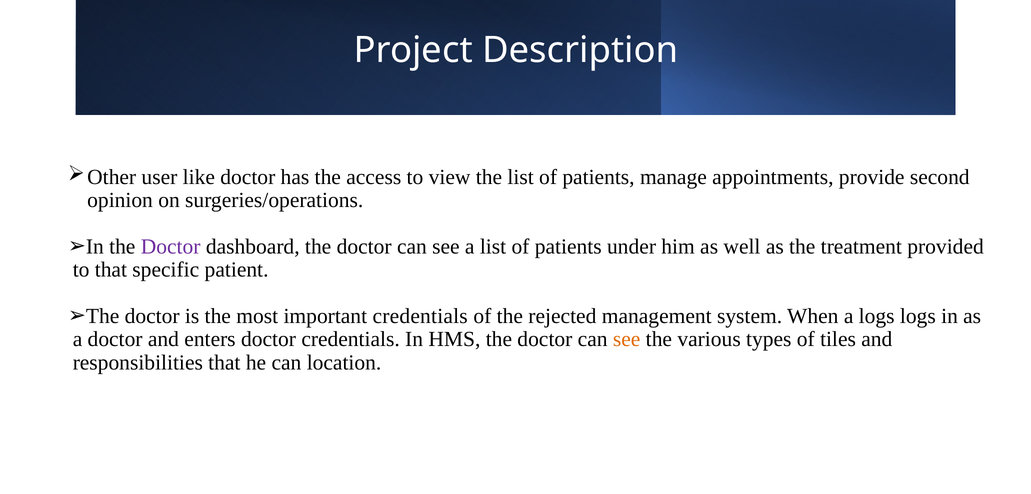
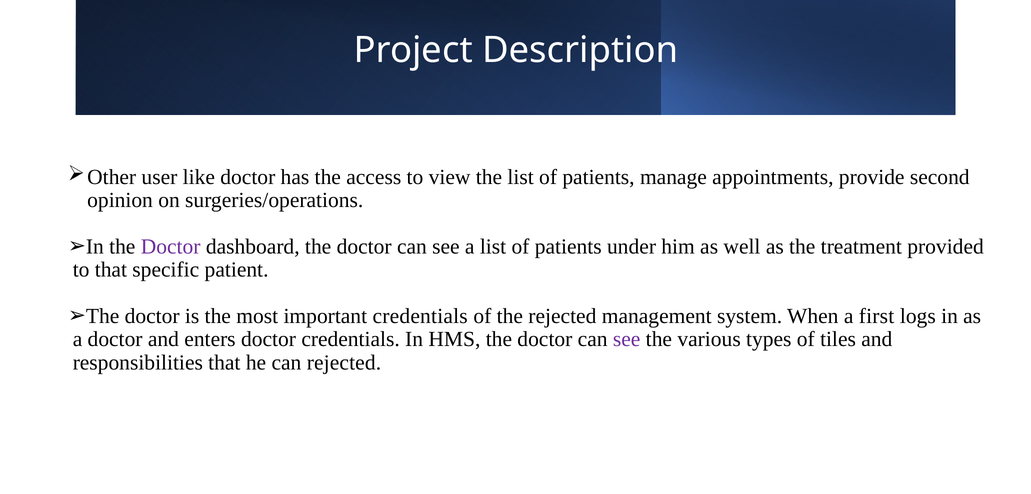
a logs: logs -> first
see at (627, 339) colour: orange -> purple
can location: location -> rejected
